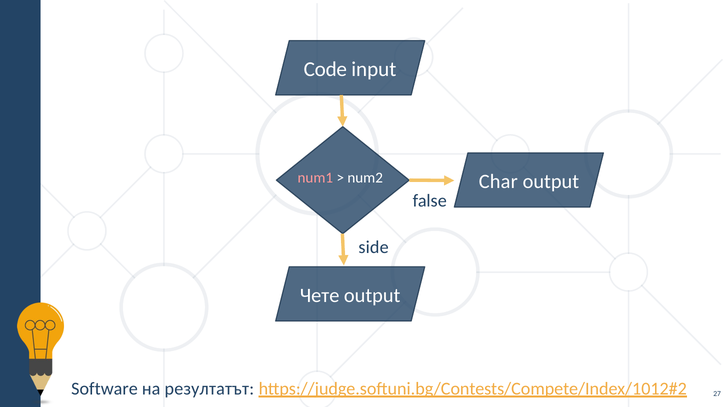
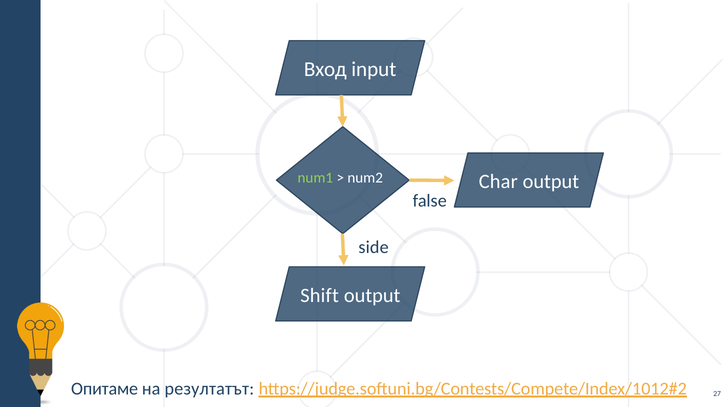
Code: Code -> Вход
num1 colour: pink -> light green
Чете: Чете -> Shift
Software: Software -> Опитамe
